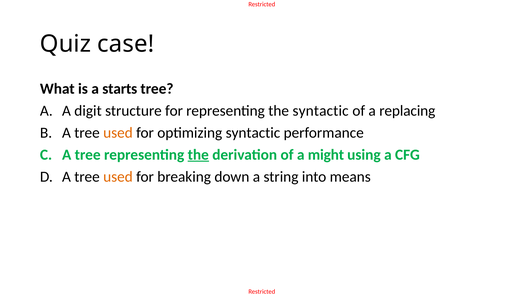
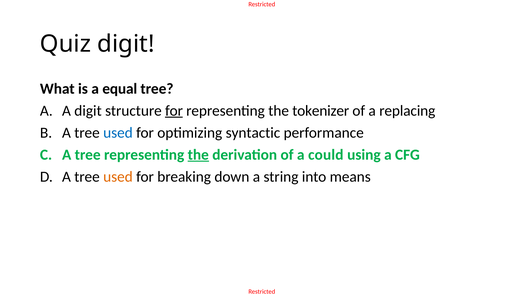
Quiz case: case -> digit
starts: starts -> equal
for at (174, 111) underline: none -> present
the syntactic: syntactic -> tokenizer
used at (118, 133) colour: orange -> blue
might: might -> could
